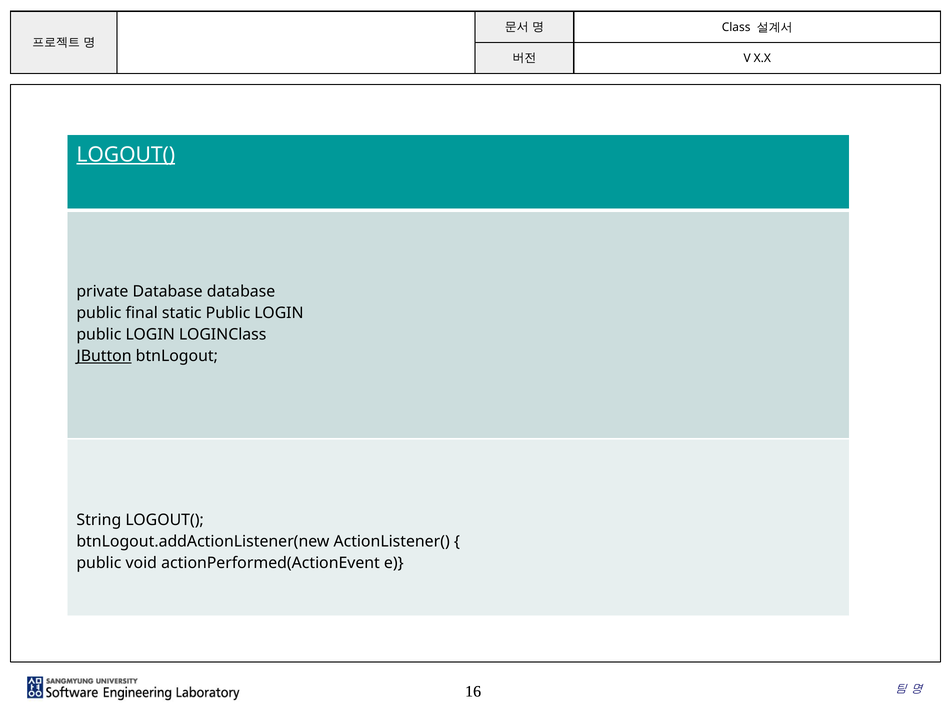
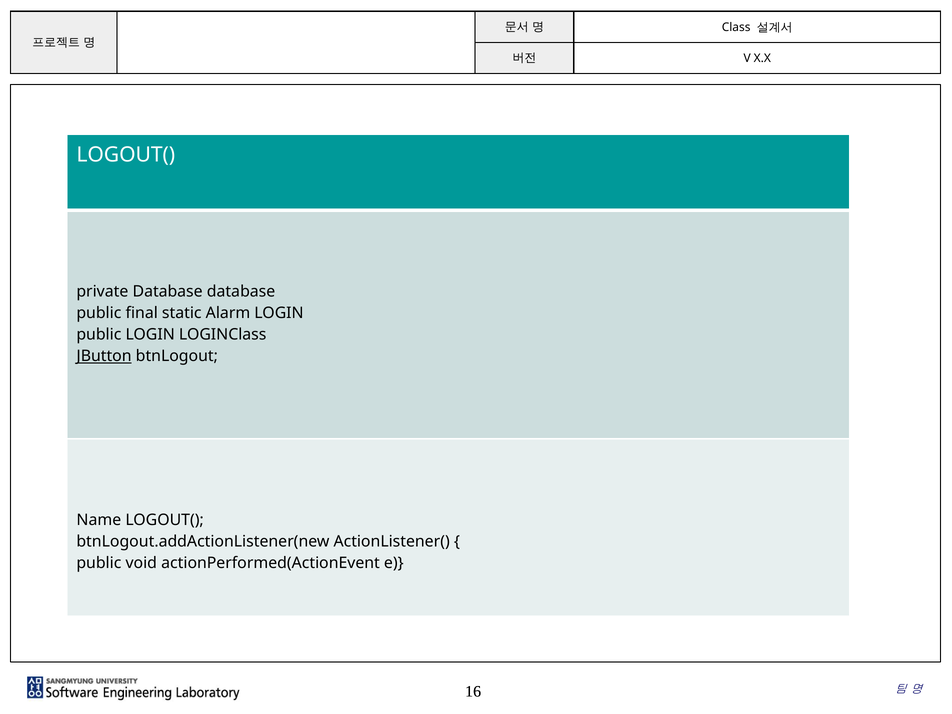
LOGOUT( at (126, 155) underline: present -> none
static Public: Public -> Alarm
String: String -> Name
